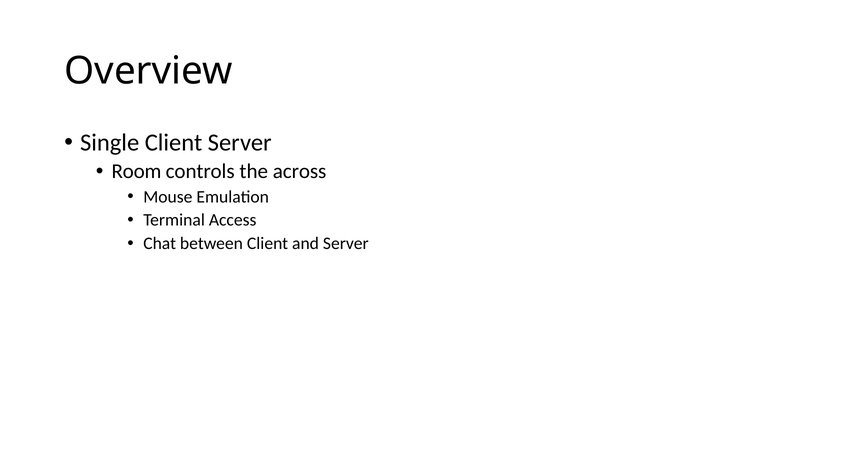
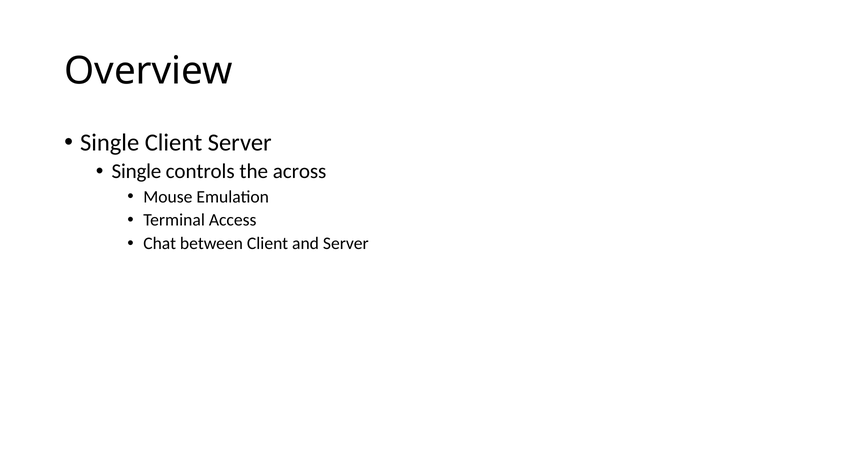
Room at (136, 172): Room -> Single
